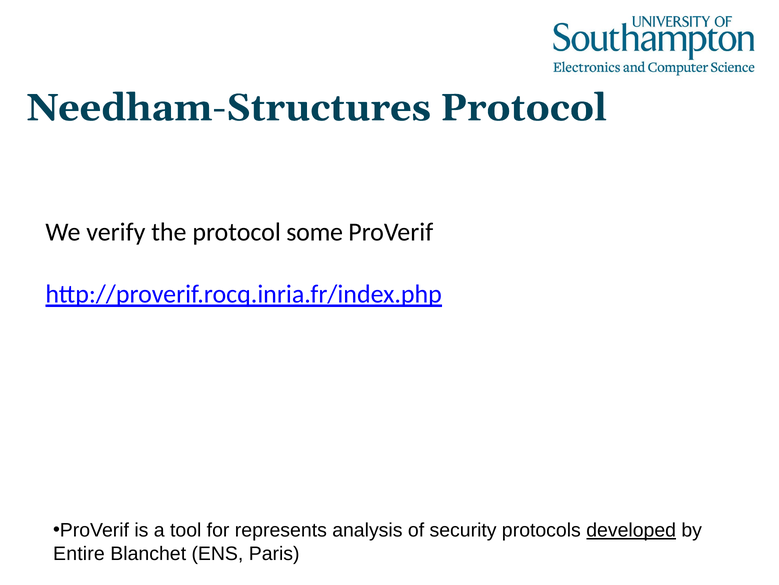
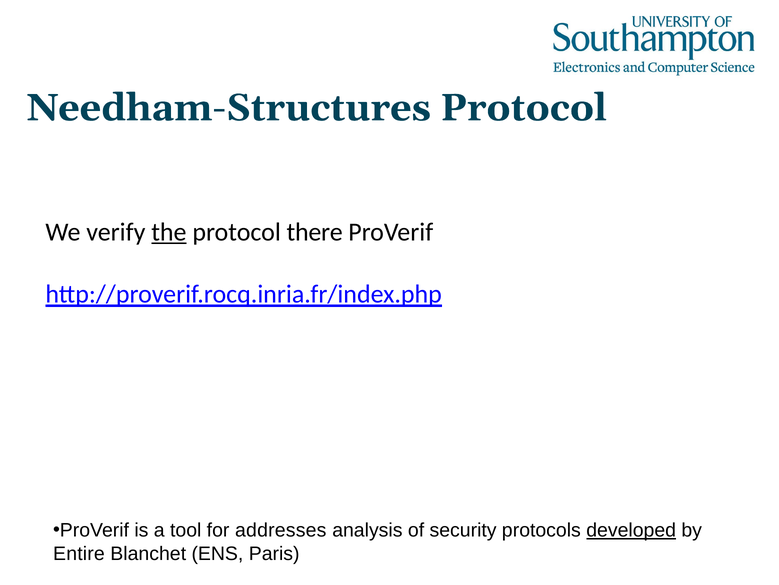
the underline: none -> present
some: some -> there
represents: represents -> addresses
